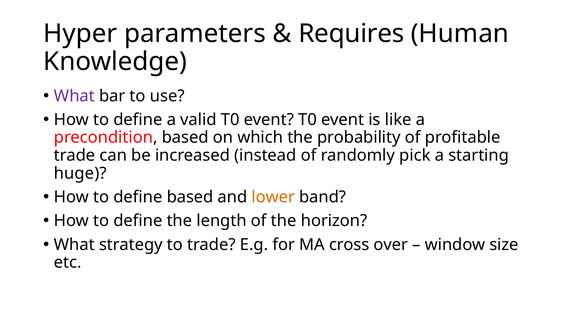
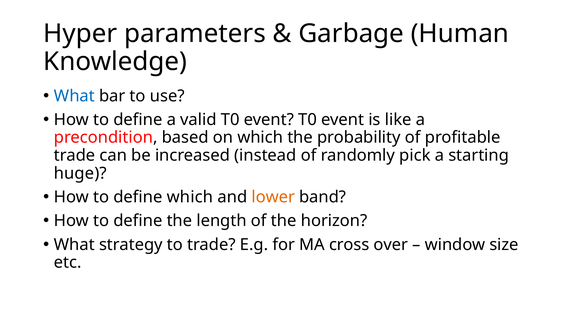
Requires: Requires -> Garbage
What at (74, 96) colour: purple -> blue
define based: based -> which
